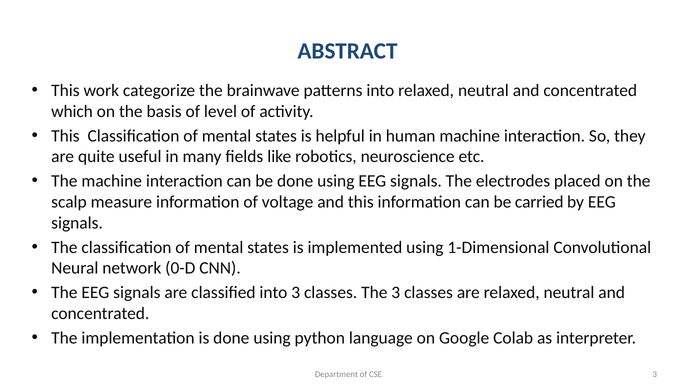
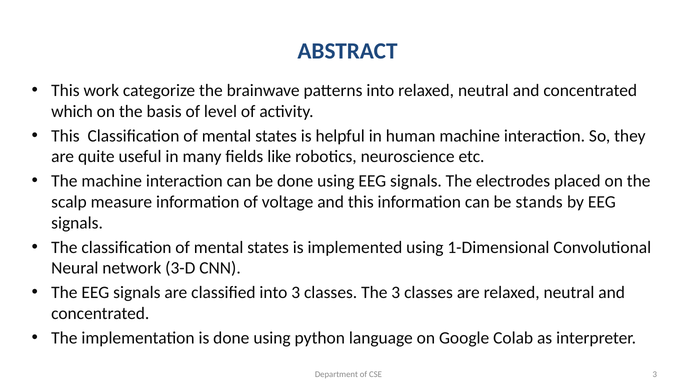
carried: carried -> stands
0-D: 0-D -> 3-D
